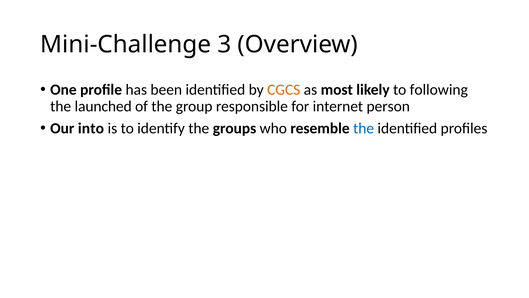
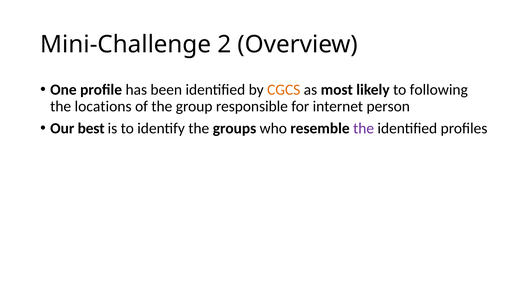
3: 3 -> 2
launched: launched -> locations
into: into -> best
the at (364, 128) colour: blue -> purple
